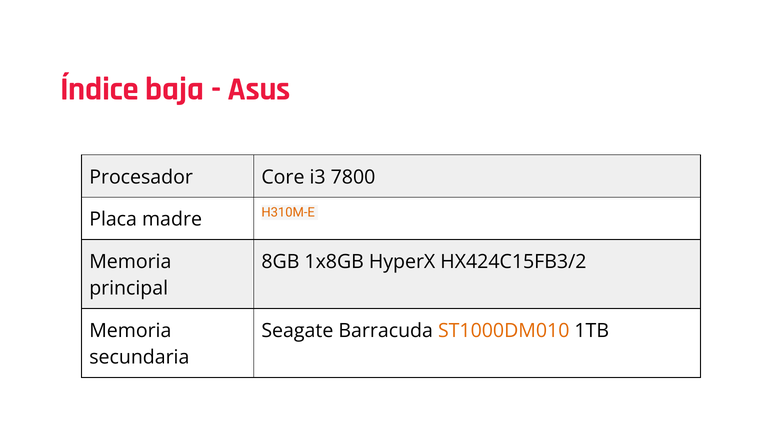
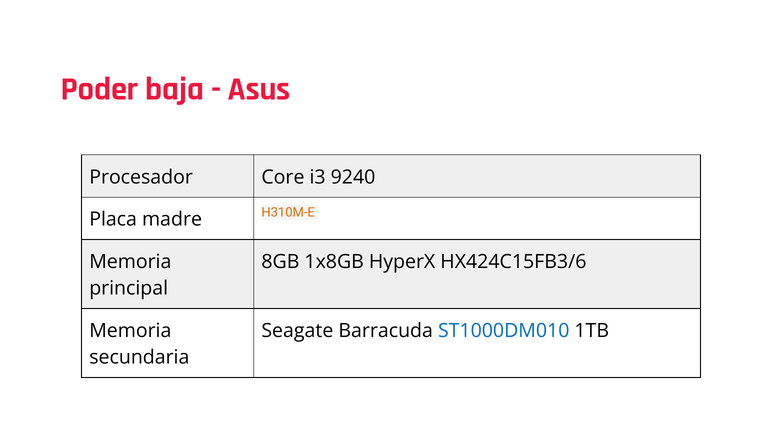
Índice: Índice -> Poder
7800: 7800 -> 9240
HX424C15FB3/2: HX424C15FB3/2 -> HX424C15FB3/6
ST1000DM010 colour: orange -> blue
